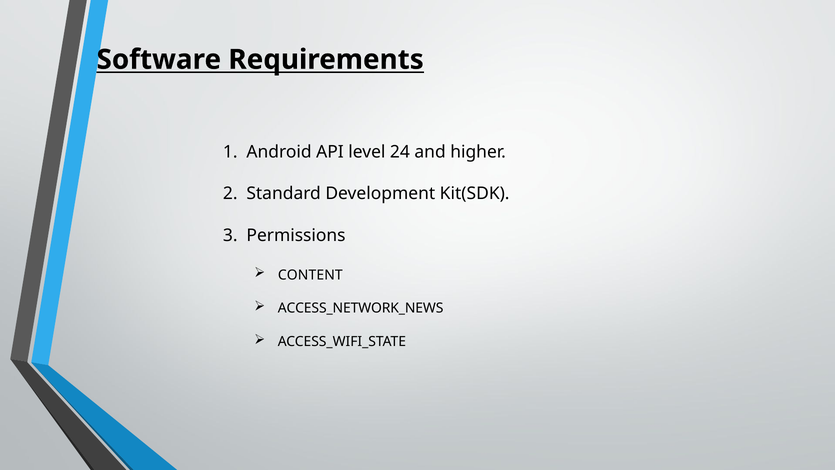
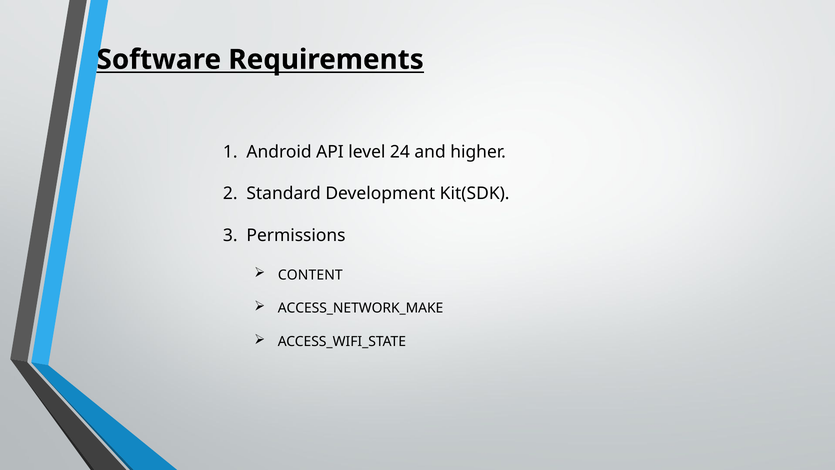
ACCESS_NETWORK_NEWS: ACCESS_NETWORK_NEWS -> ACCESS_NETWORK_MAKE
